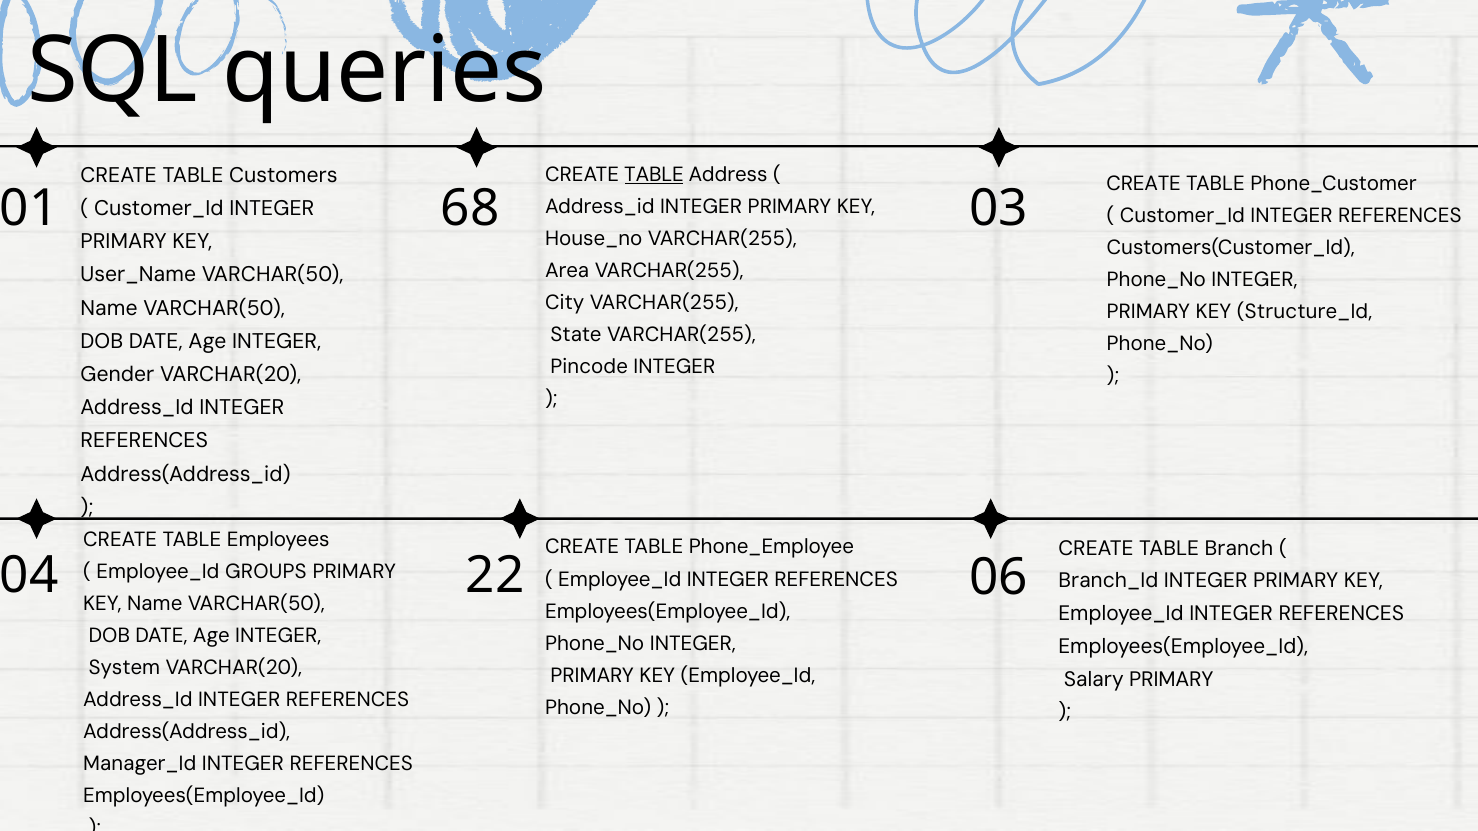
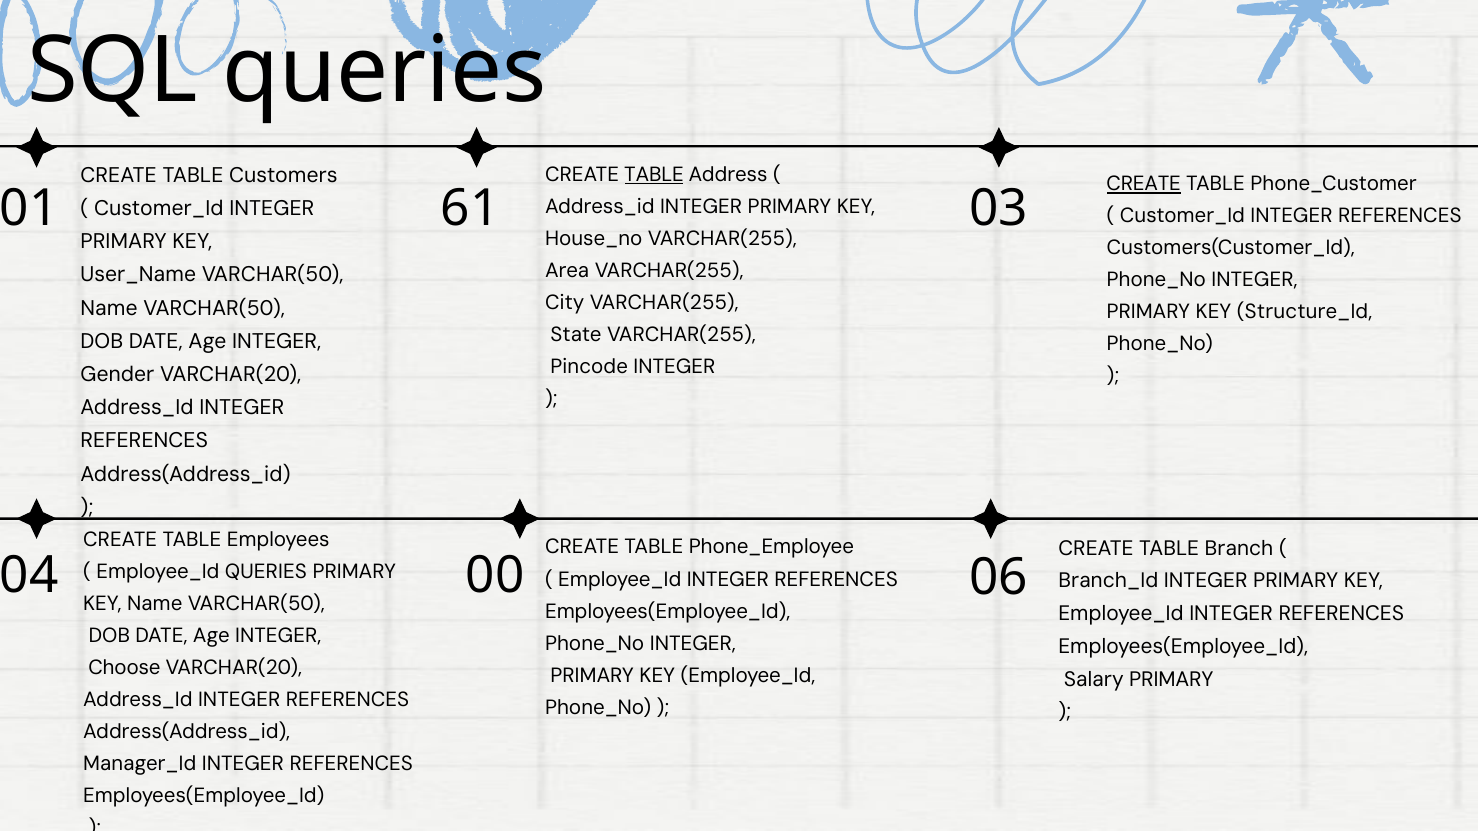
CREATE at (1144, 184) underline: none -> present
68: 68 -> 61
22: 22 -> 00
Employee_Id GROUPS: GROUPS -> QUERIES
System: System -> Choose
